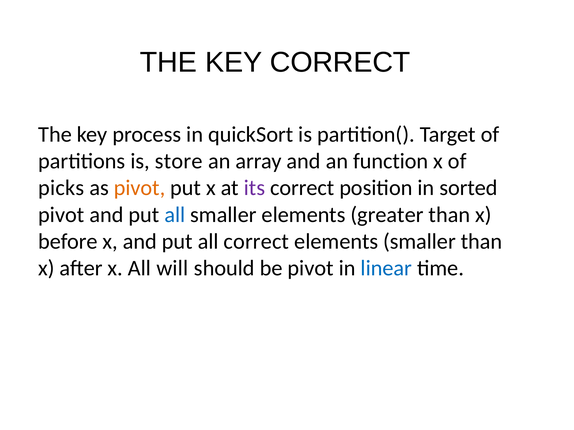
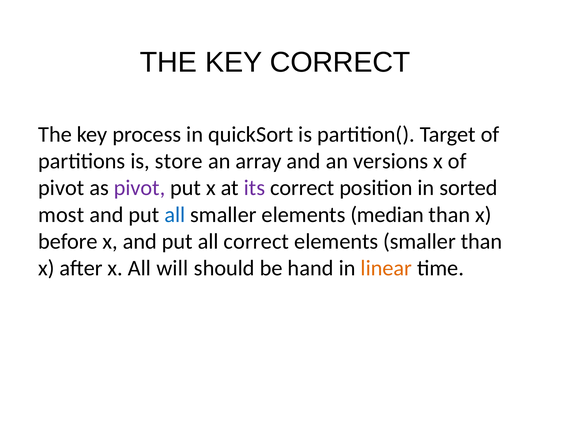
function: function -> versions
picks at (61, 188): picks -> pivot
pivot at (140, 188) colour: orange -> purple
pivot at (61, 215): pivot -> most
greater: greater -> median
be pivot: pivot -> hand
linear colour: blue -> orange
